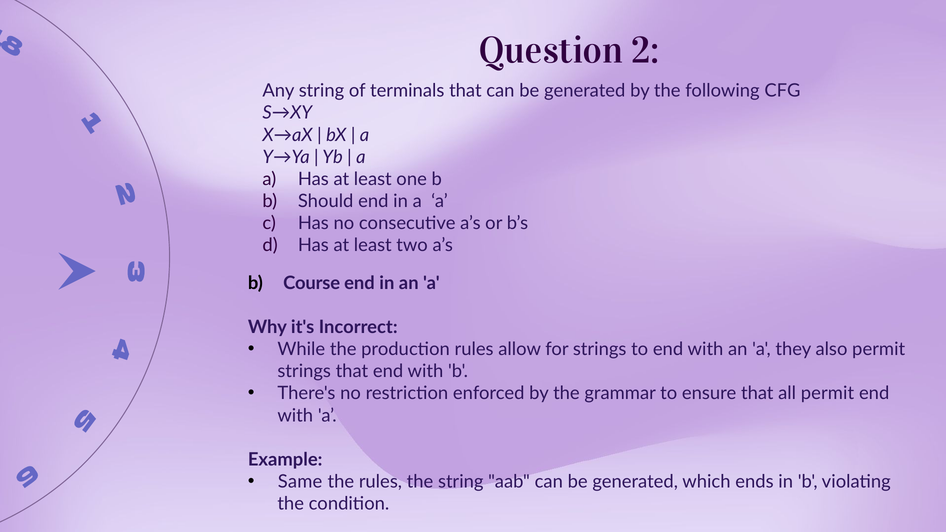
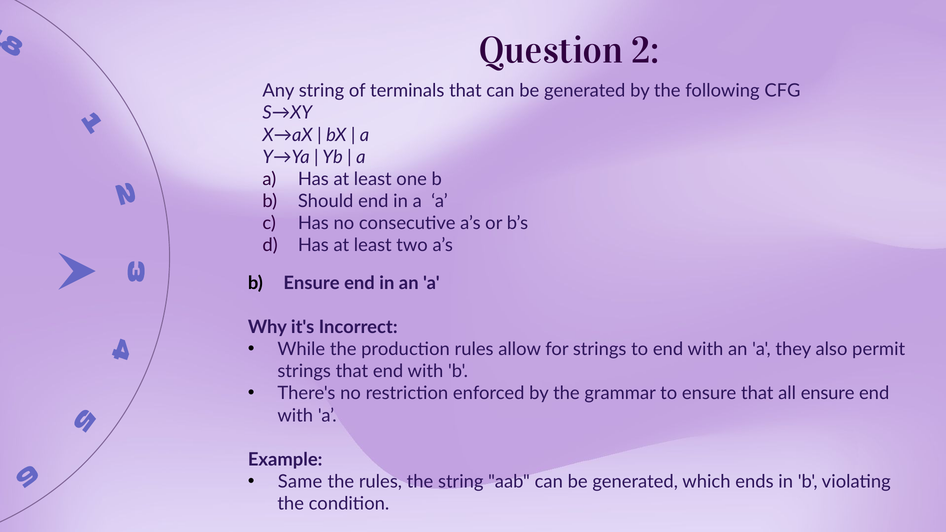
b Course: Course -> Ensure
all permit: permit -> ensure
